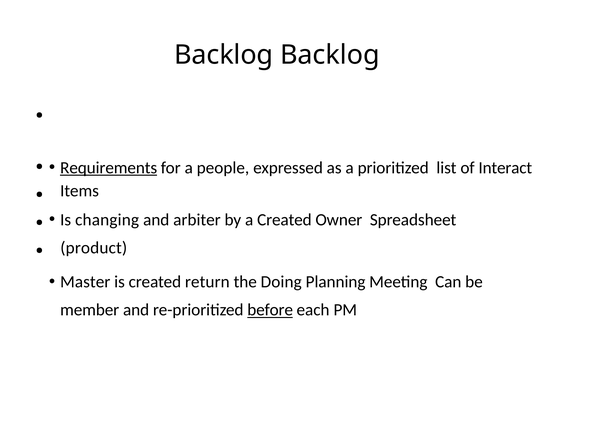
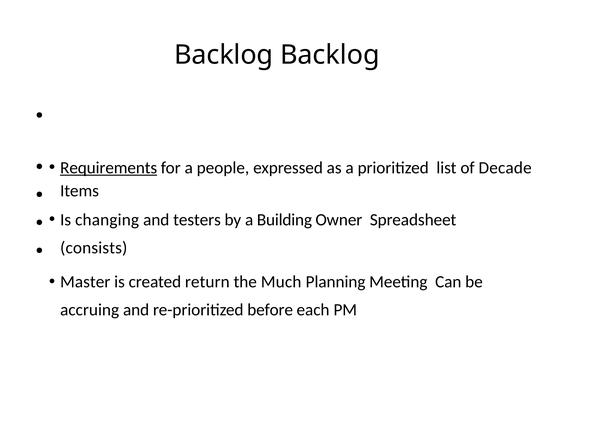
Interact: Interact -> Decade
arbiter: arbiter -> testers
a Created: Created -> Building
product: product -> consists
Doing: Doing -> Much
member: member -> accruing
before underline: present -> none
